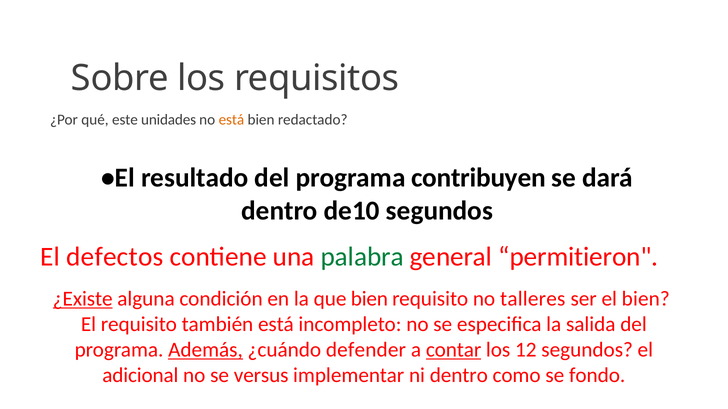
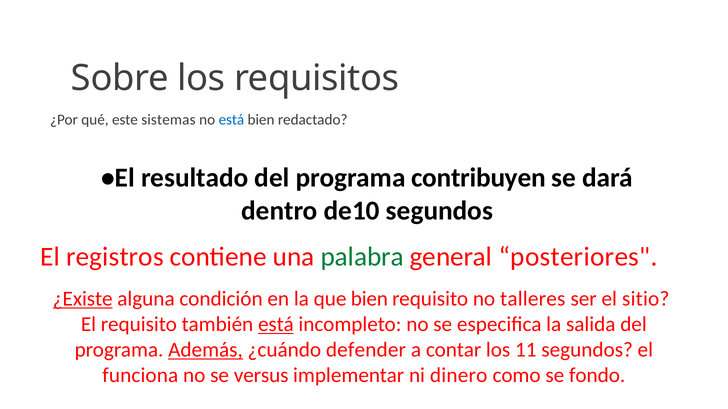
unidades: unidades -> sistemas
está at (231, 120) colour: orange -> blue
defectos: defectos -> registros
permitieron: permitieron -> posteriores
el bien: bien -> sitio
está at (276, 325) underline: none -> present
contar underline: present -> none
12: 12 -> 11
adicional: adicional -> funciona
ni dentro: dentro -> dinero
